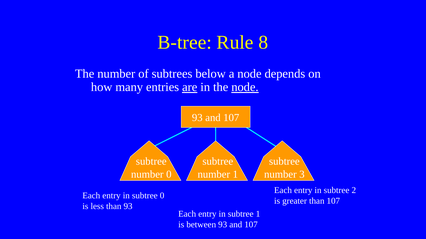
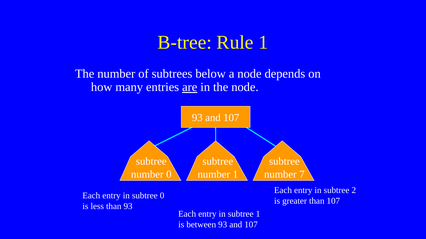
Rule 8: 8 -> 1
node at (245, 87) underline: present -> none
3: 3 -> 7
